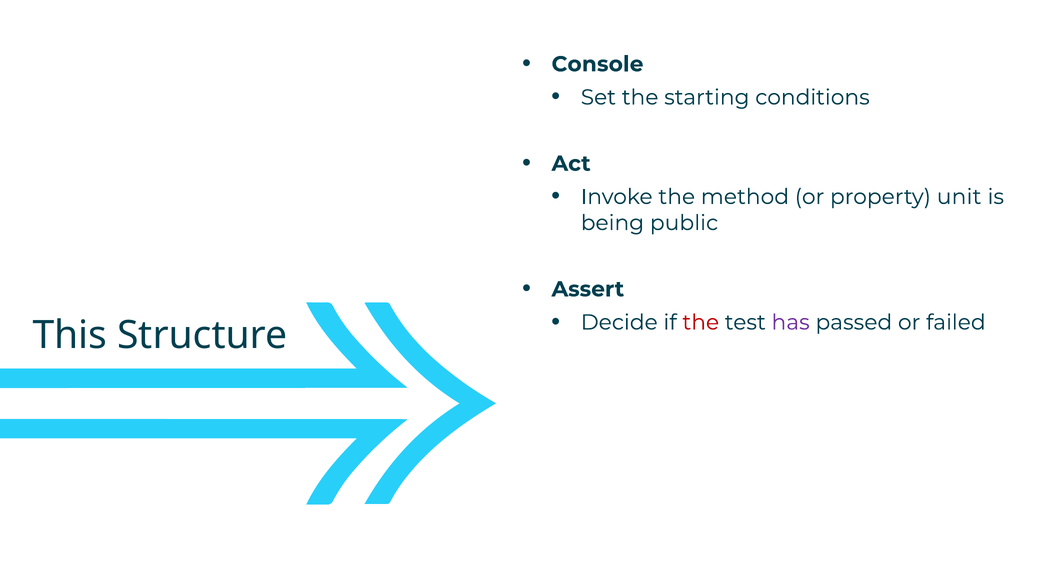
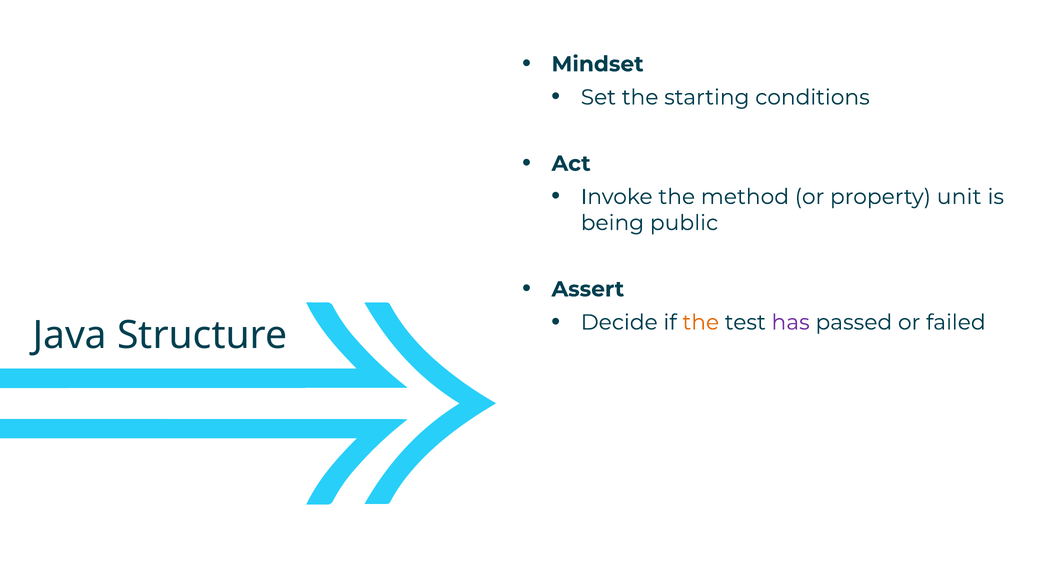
Console: Console -> Mindset
the at (701, 323) colour: red -> orange
This: This -> Java
